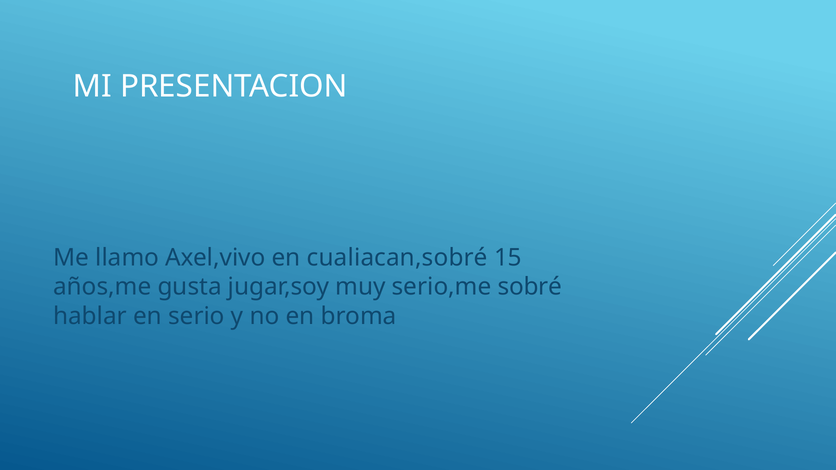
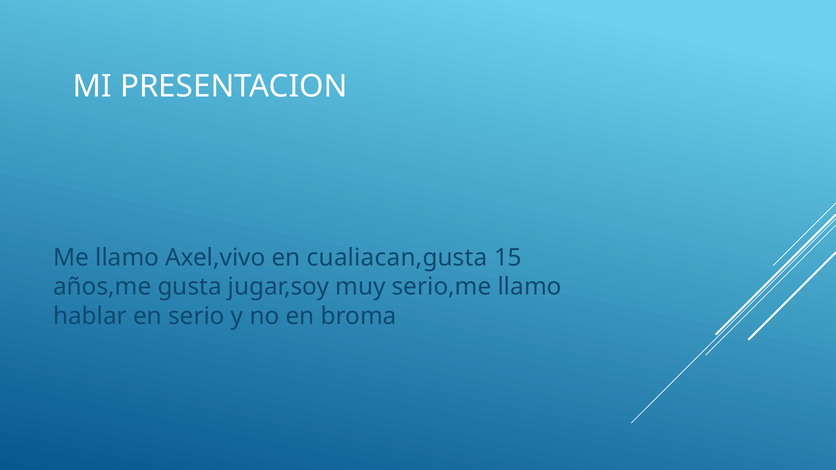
cualiacan,sobré: cualiacan,sobré -> cualiacan,gusta
serio,me sobré: sobré -> llamo
